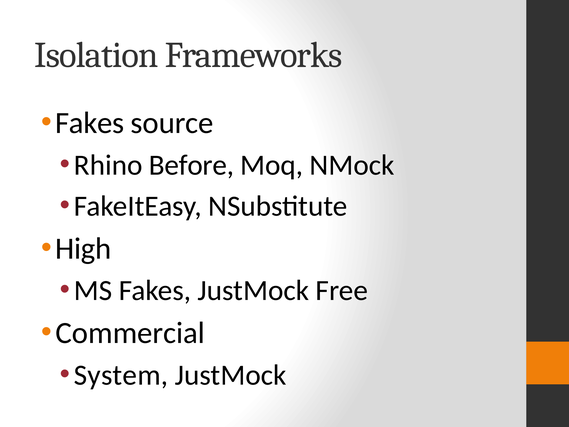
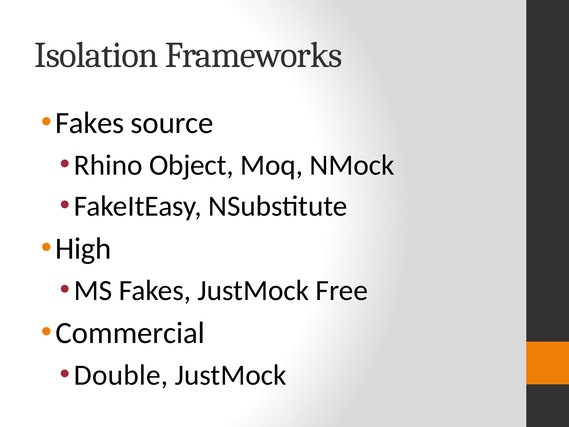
Before: Before -> Object
System: System -> Double
